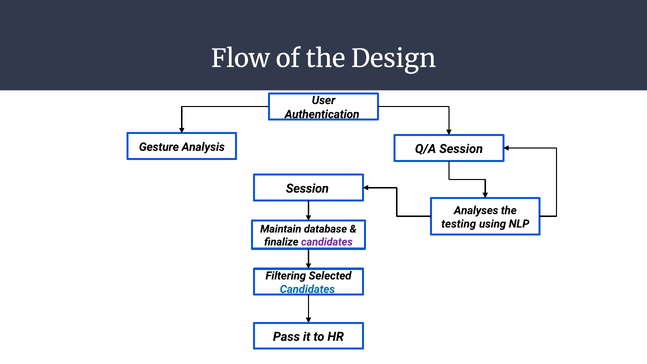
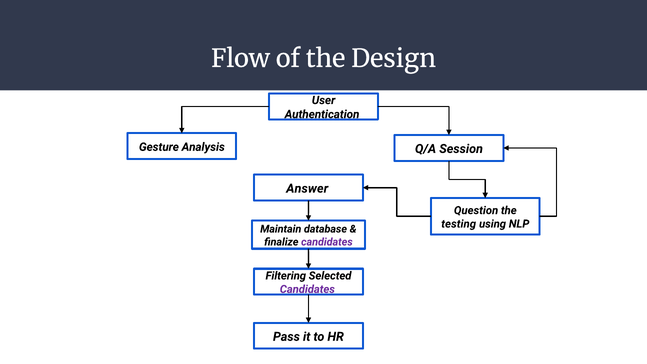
Session at (307, 188): Session -> Answer
Analyses: Analyses -> Question
Candidates at (307, 289) colour: blue -> purple
